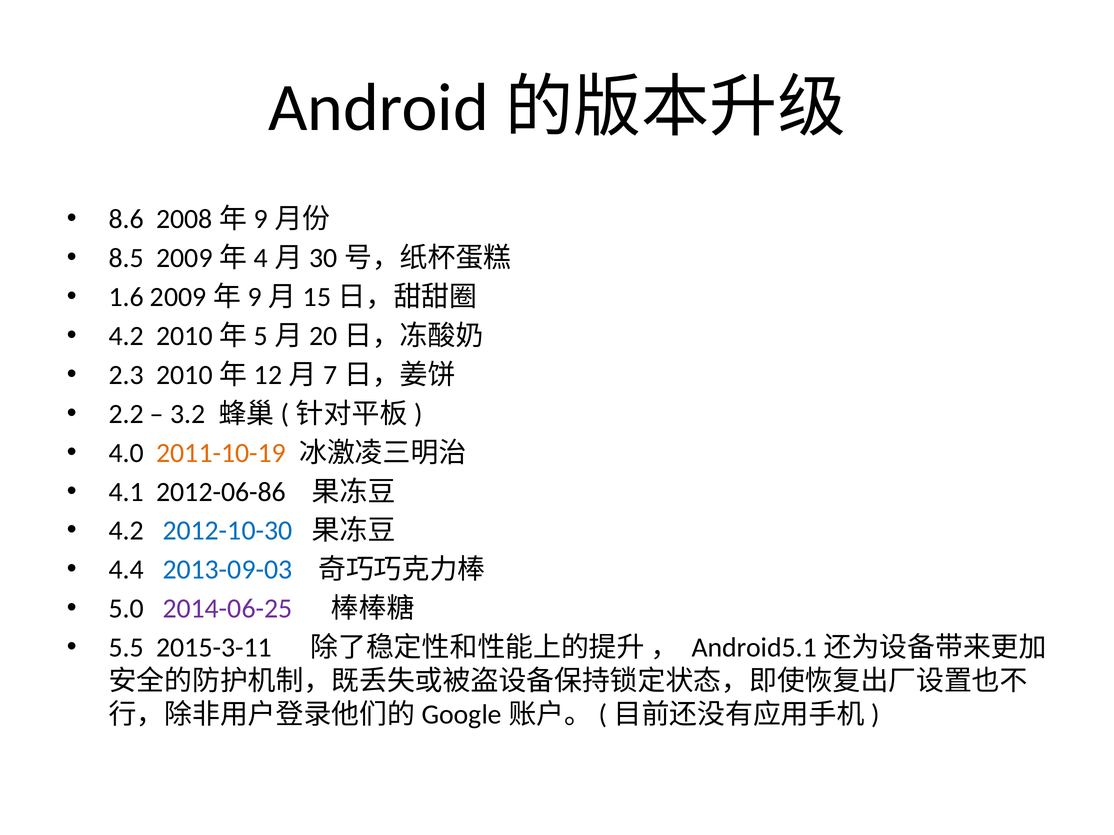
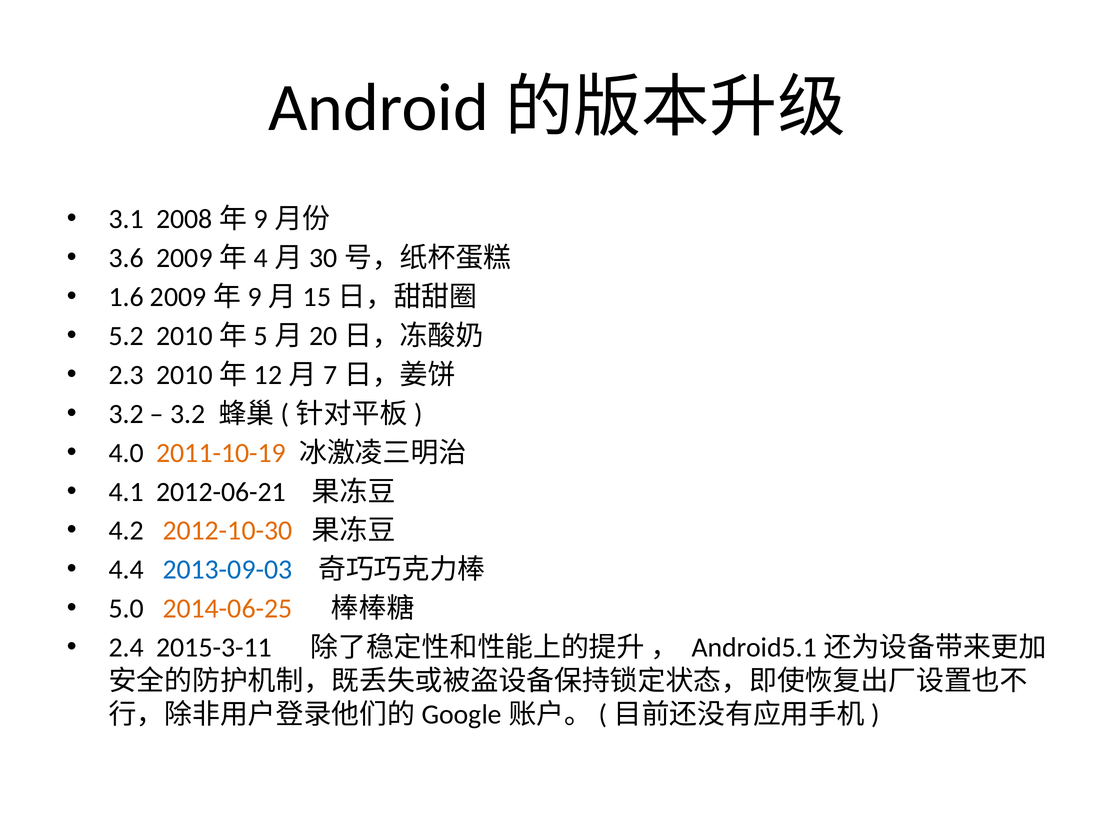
8.6: 8.6 -> 3.1
8.5: 8.5 -> 3.6
4.2 at (126, 336): 4.2 -> 5.2
2.2 at (126, 414): 2.2 -> 3.2
2012-06-86: 2012-06-86 -> 2012-06-21
2012-10-30 colour: blue -> orange
2014-06-25 colour: purple -> orange
5.5: 5.5 -> 2.4
